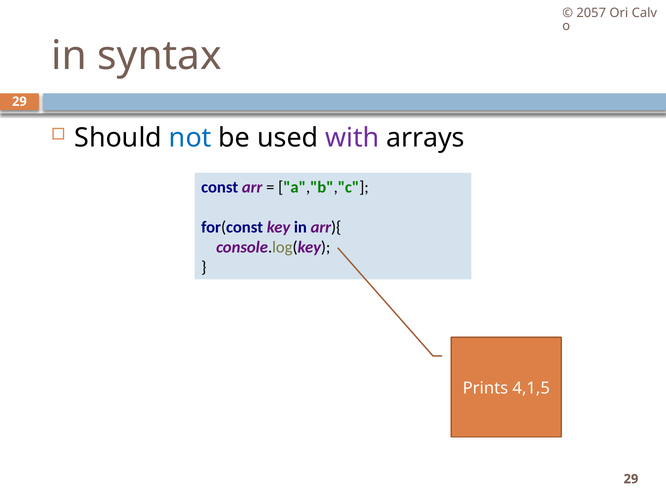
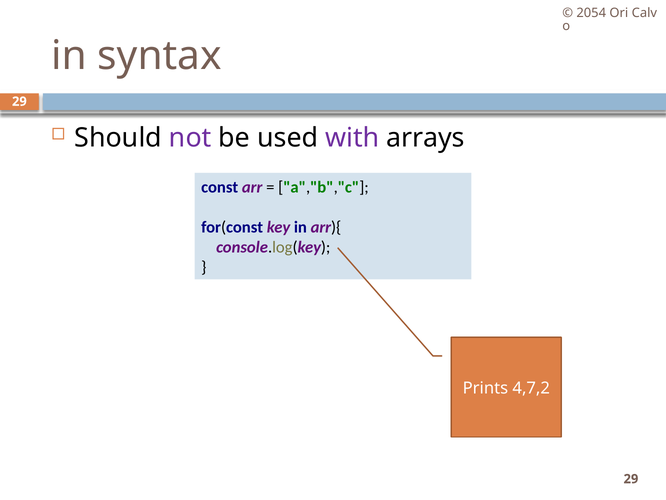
2057: 2057 -> 2054
not colour: blue -> purple
4,1,5: 4,1,5 -> 4,7,2
